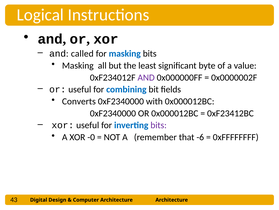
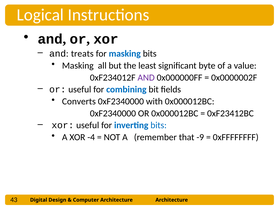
called: called -> treats
bits at (159, 125) colour: purple -> blue
-0: -0 -> -4
-6: -6 -> -9
